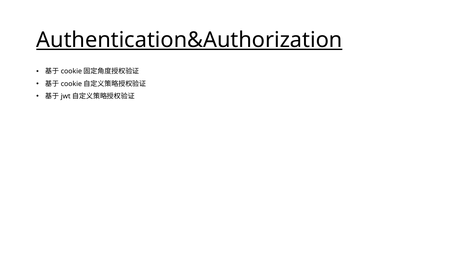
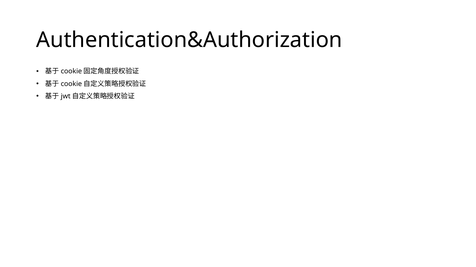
Authentication&Authorization underline: present -> none
